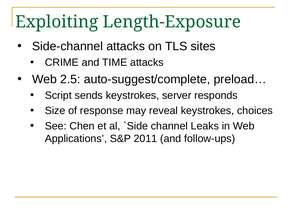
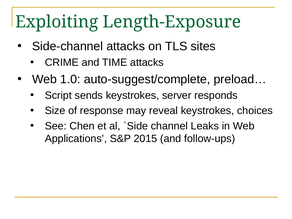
2.5: 2.5 -> 1.0
2011: 2011 -> 2015
